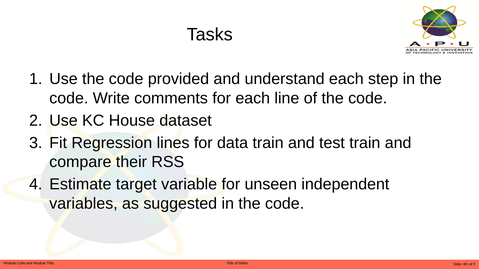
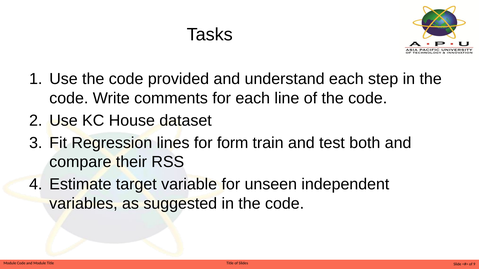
data: data -> form
test train: train -> both
